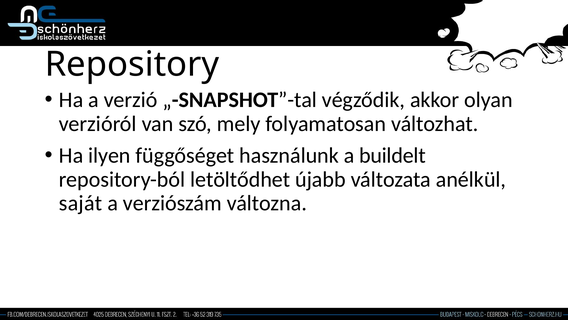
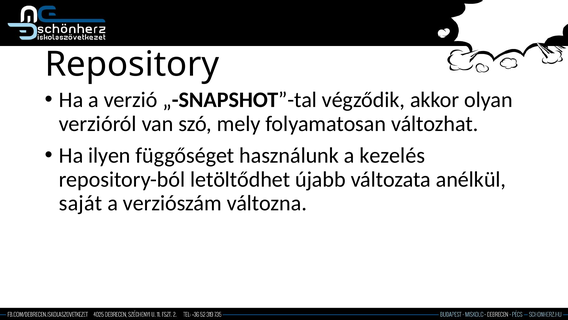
buildelt: buildelt -> kezelés
